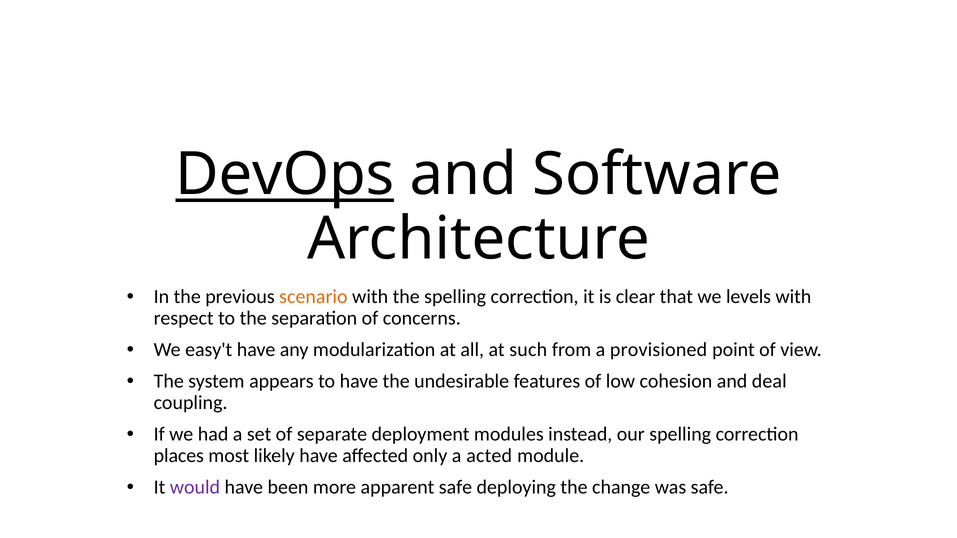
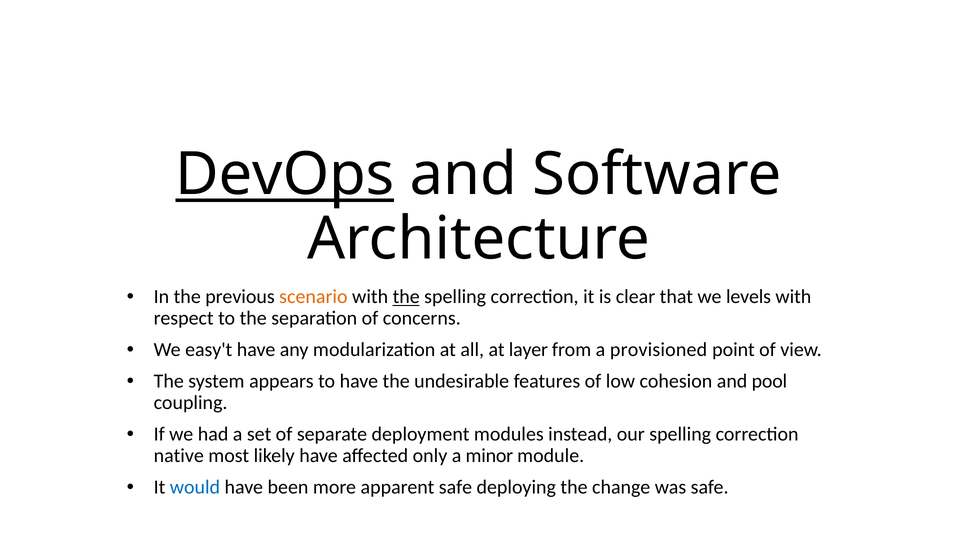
the at (406, 297) underline: none -> present
such: such -> layer
deal: deal -> pool
places: places -> native
acted: acted -> minor
would colour: purple -> blue
